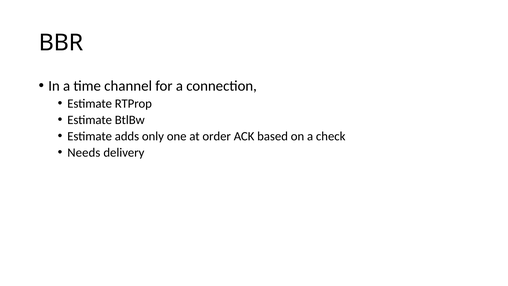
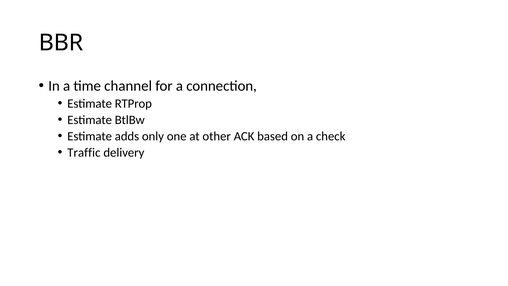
order: order -> other
Needs: Needs -> Traffic
